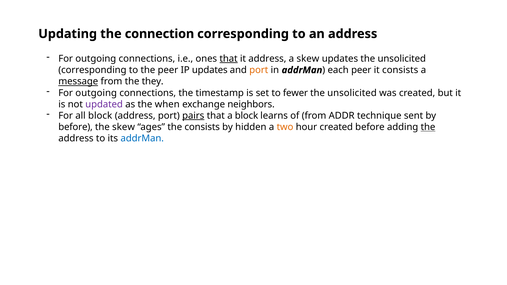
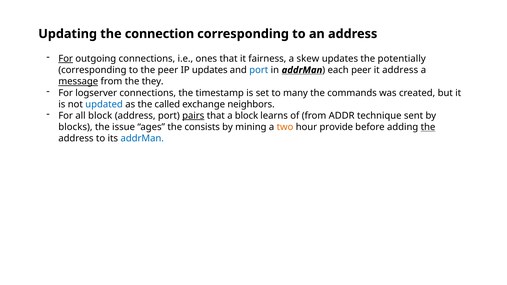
For at (66, 59) underline: none -> present
that at (229, 59) underline: present -> none
it address: address -> fairness
updates the unsolicited: unsolicited -> potentially
port at (259, 70) colour: orange -> blue
addrMan at (302, 70) underline: none -> present
it consists: consists -> address
outgoing at (96, 93): outgoing -> logserver
fewer: fewer -> many
unsolicited at (352, 93): unsolicited -> commands
updated colour: purple -> blue
when: when -> called
before at (76, 127): before -> blocks
the skew: skew -> issue
hidden: hidden -> mining
hour created: created -> provide
